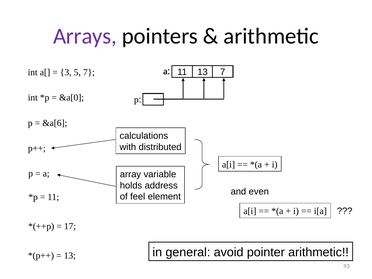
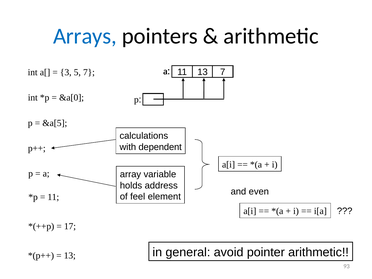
Arrays colour: purple -> blue
&a[6: &a[6 -> &a[5
distributed: distributed -> dependent
